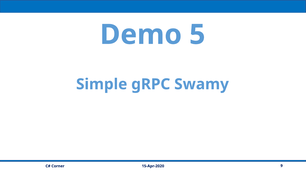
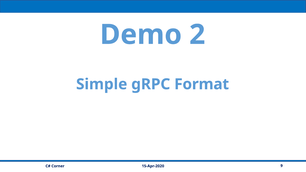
5: 5 -> 2
Swamy: Swamy -> Format
